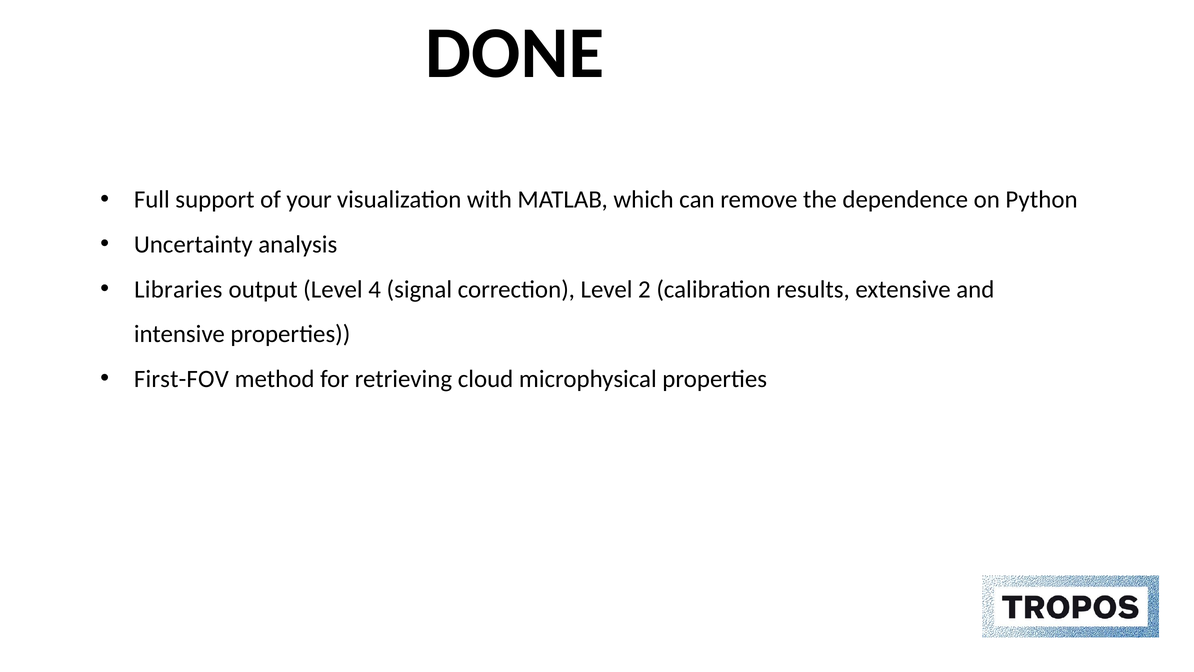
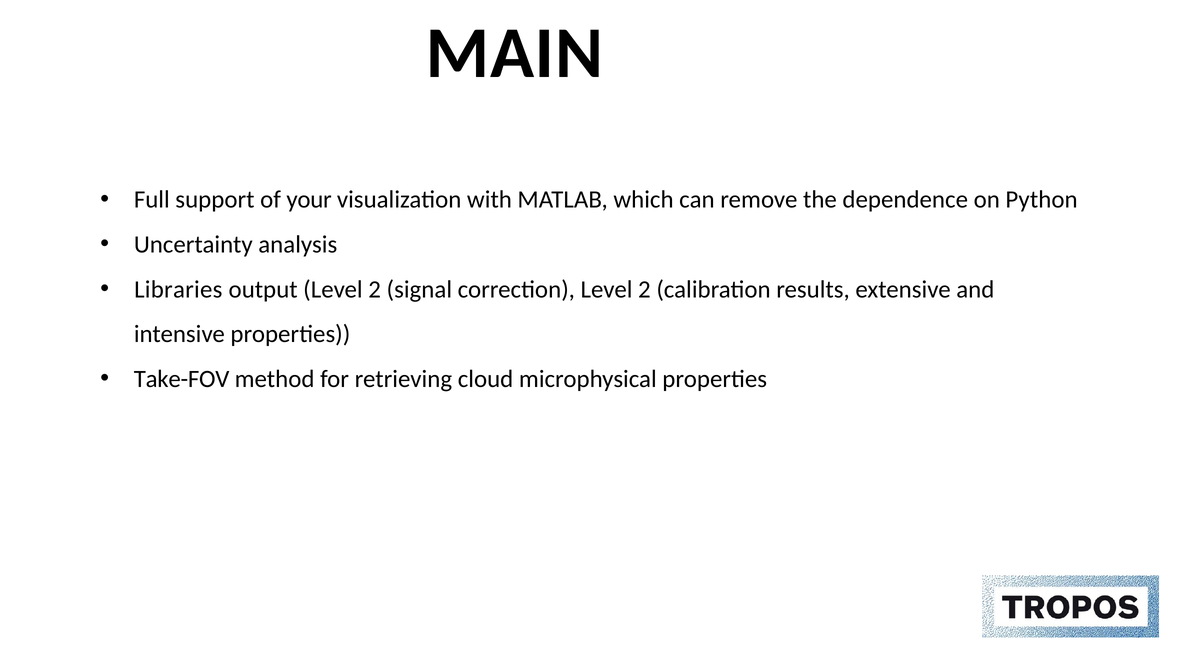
DONE: DONE -> MAIN
output Level 4: 4 -> 2
First-FOV: First-FOV -> Take-FOV
